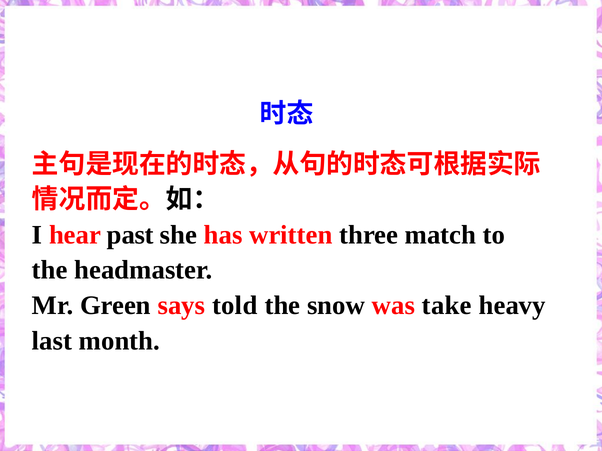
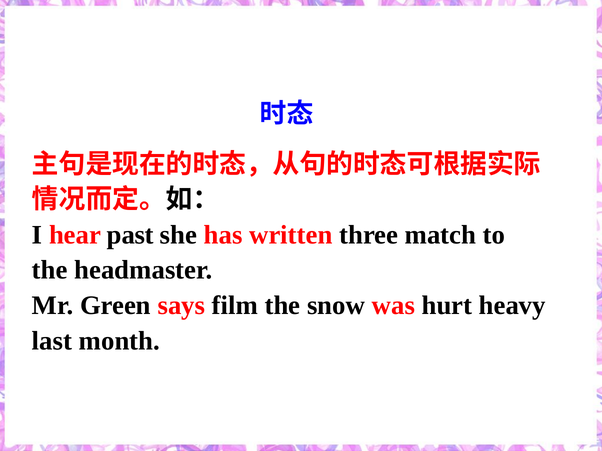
told: told -> film
take: take -> hurt
